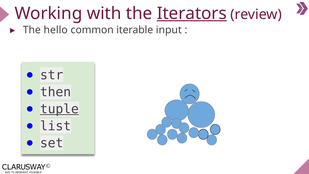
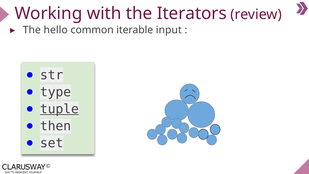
Iterators underline: present -> none
then: then -> type
list: list -> then
